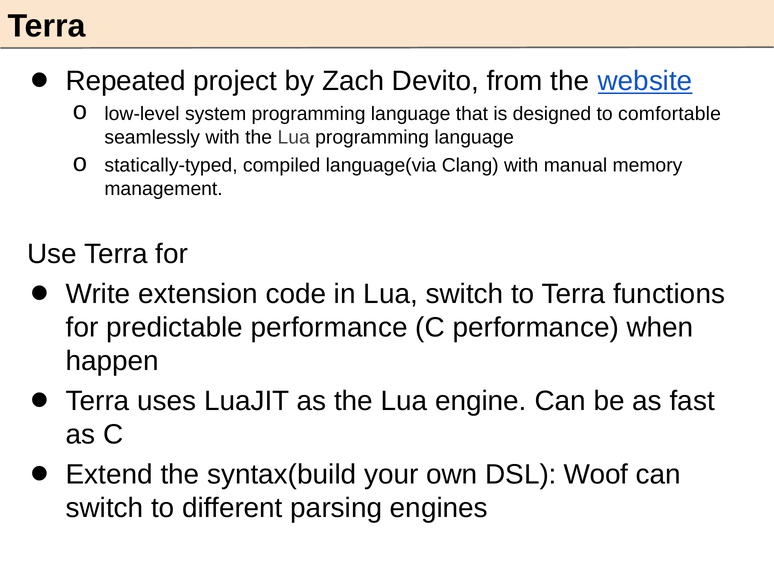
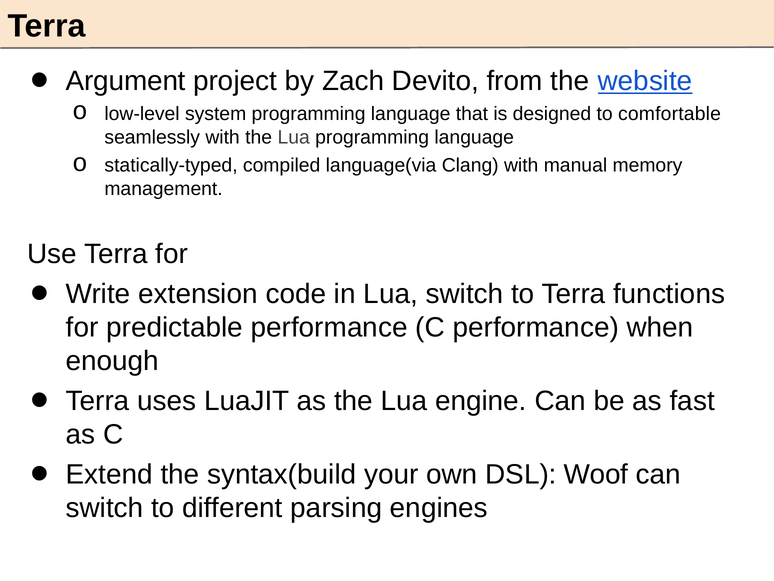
Repeated: Repeated -> Argument
happen: happen -> enough
